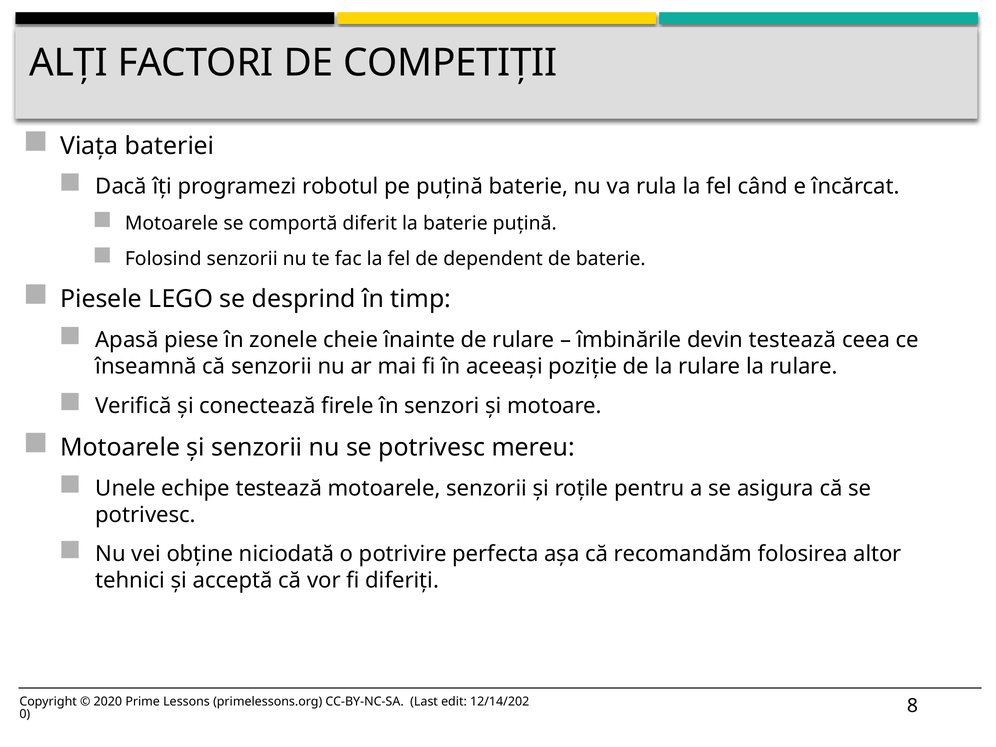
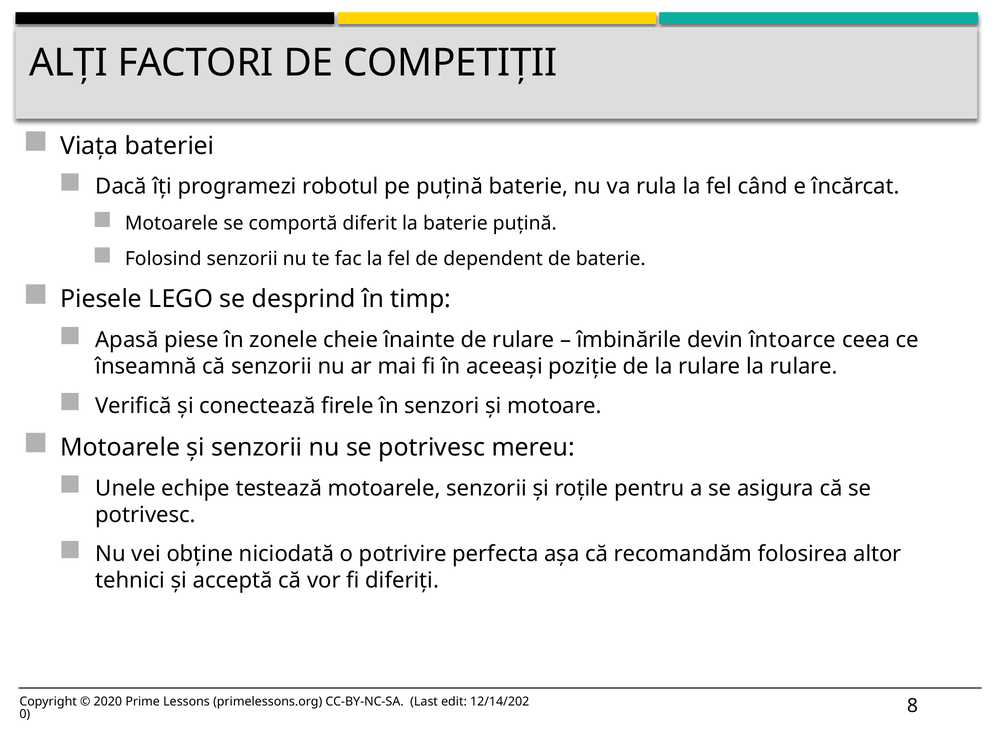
devin testează: testează -> întoarce
